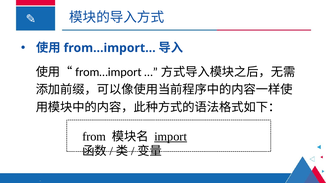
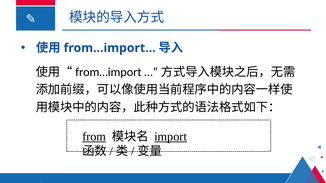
from underline: none -> present
